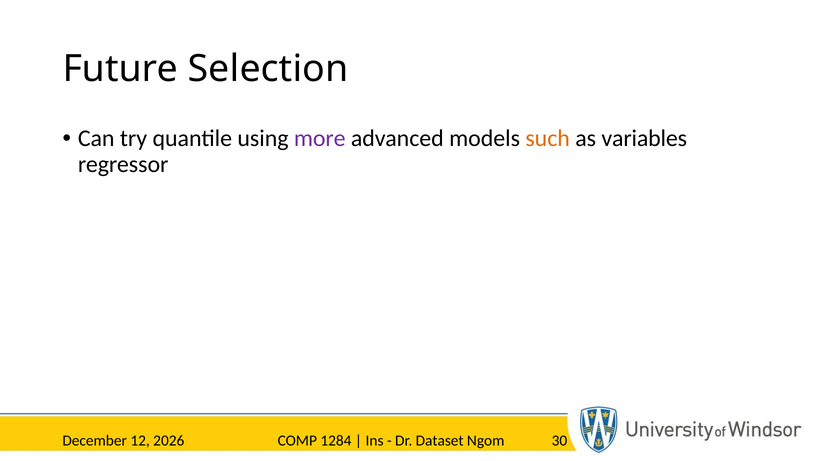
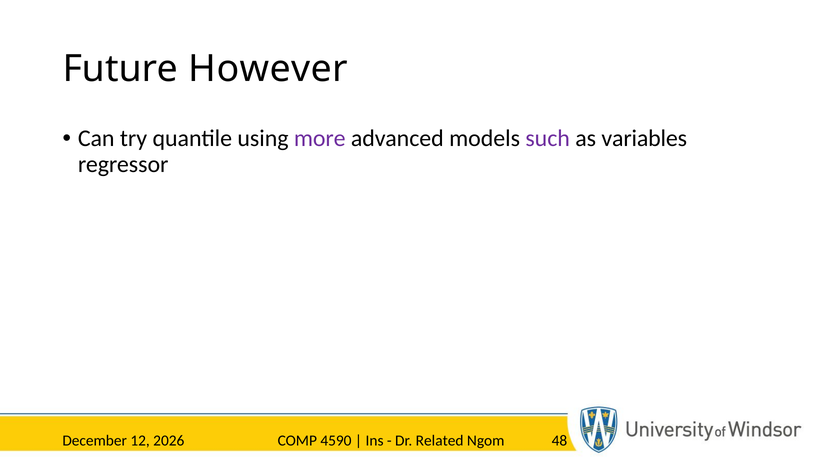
Selection: Selection -> However
such colour: orange -> purple
1284: 1284 -> 4590
Dataset: Dataset -> Related
30: 30 -> 48
